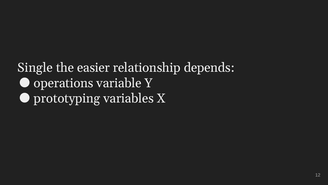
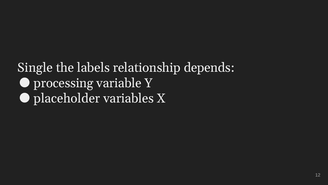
easier: easier -> labels
operations: operations -> processing
prototyping: prototyping -> placeholder
